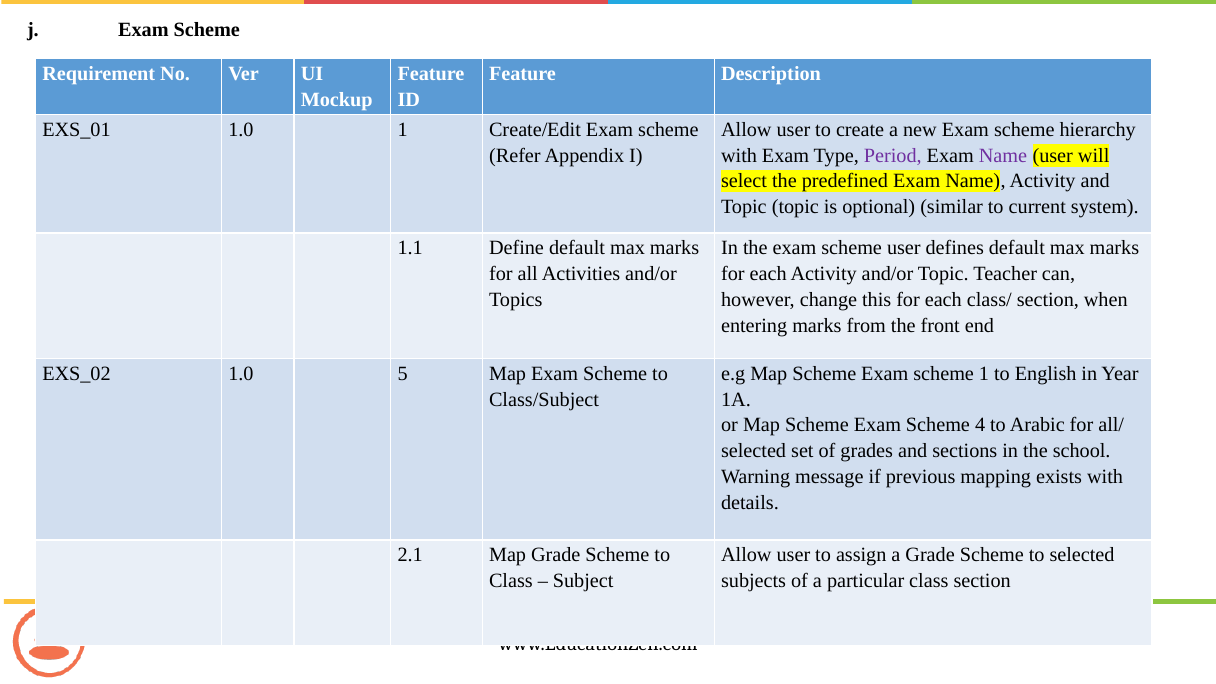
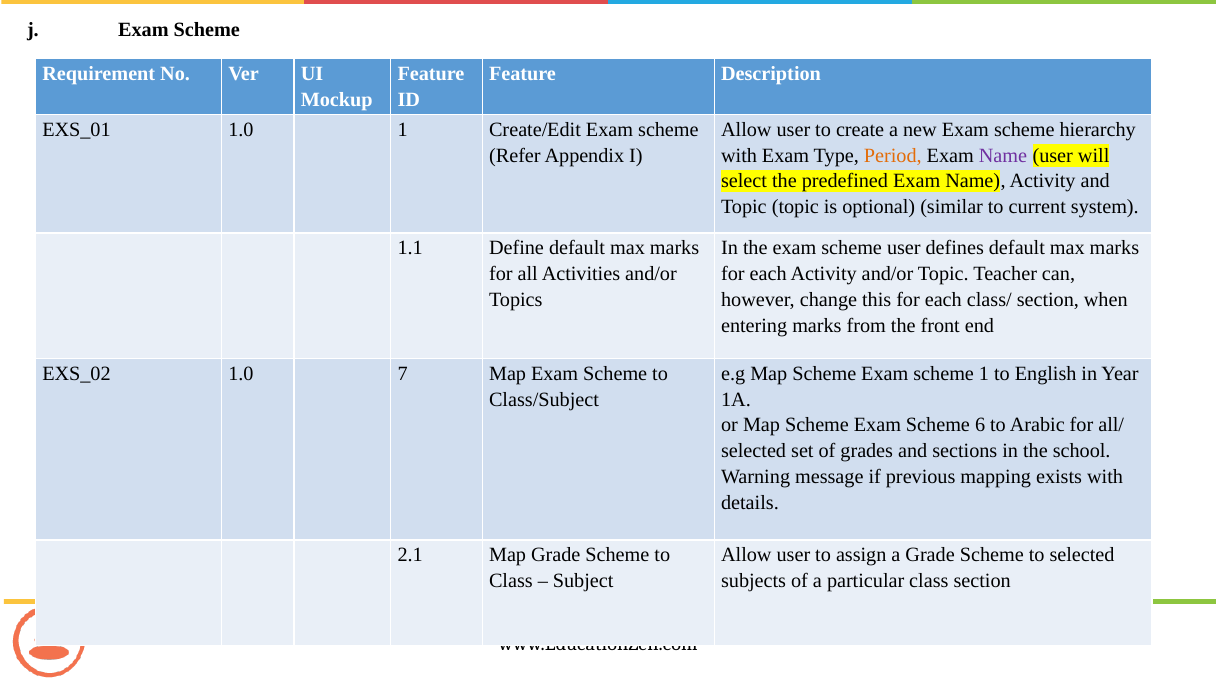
Period colour: purple -> orange
5: 5 -> 7
4: 4 -> 6
